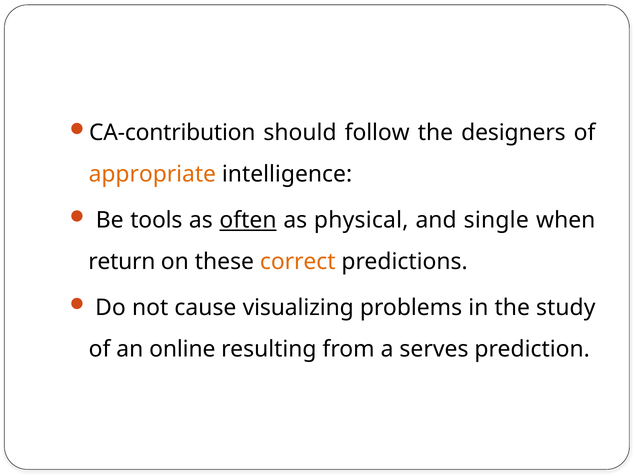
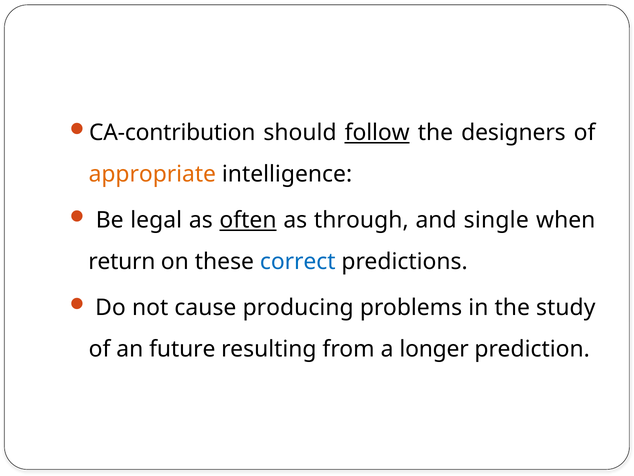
follow underline: none -> present
tools: tools -> legal
physical: physical -> through
correct colour: orange -> blue
visualizing: visualizing -> producing
online: online -> future
serves: serves -> longer
